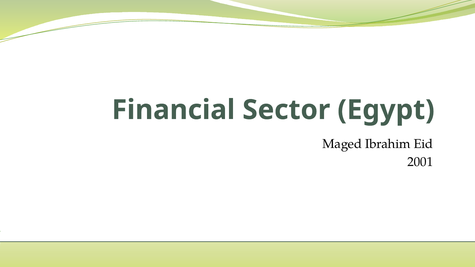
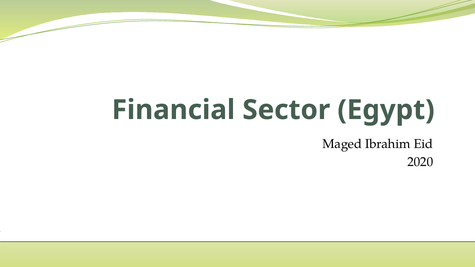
2001: 2001 -> 2020
